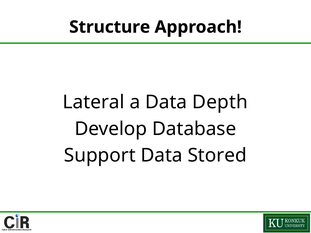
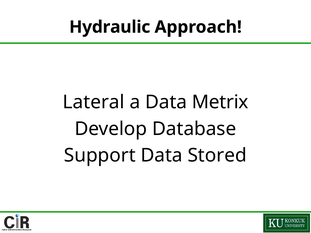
Structure: Structure -> Hydraulic
Depth: Depth -> Metrix
